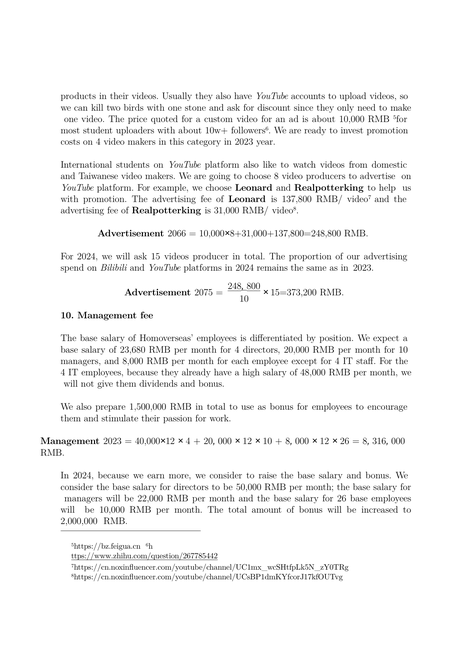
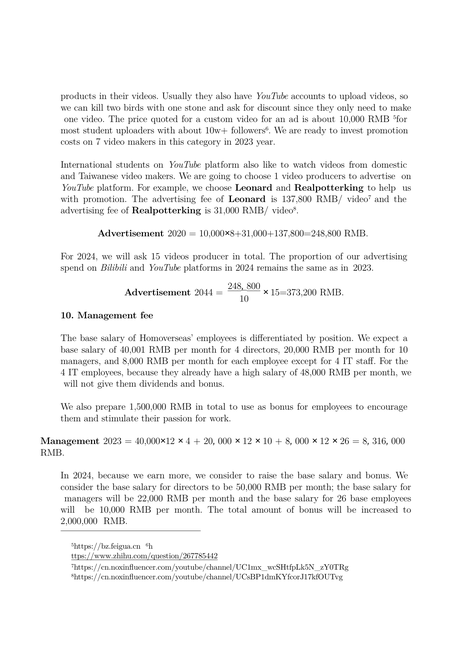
on 4: 4 -> 7
choose 8: 8 -> 1
2066: 2066 -> 2020
2075: 2075 -> 2044
23,680: 23,680 -> 40,001
